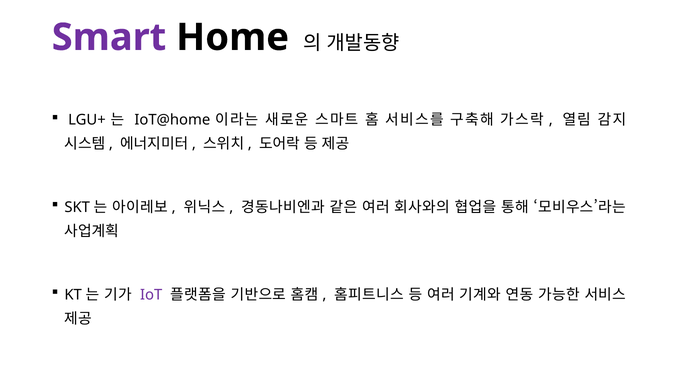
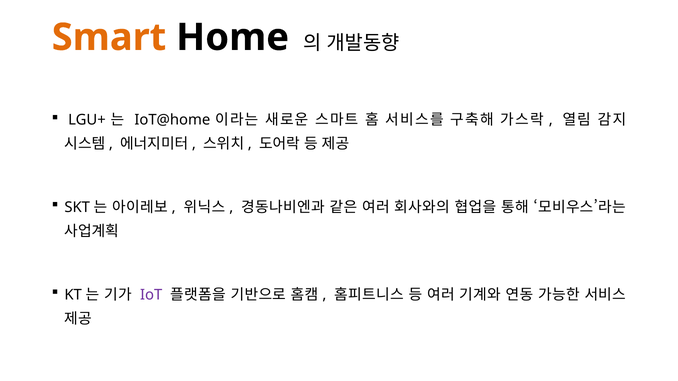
Smart colour: purple -> orange
